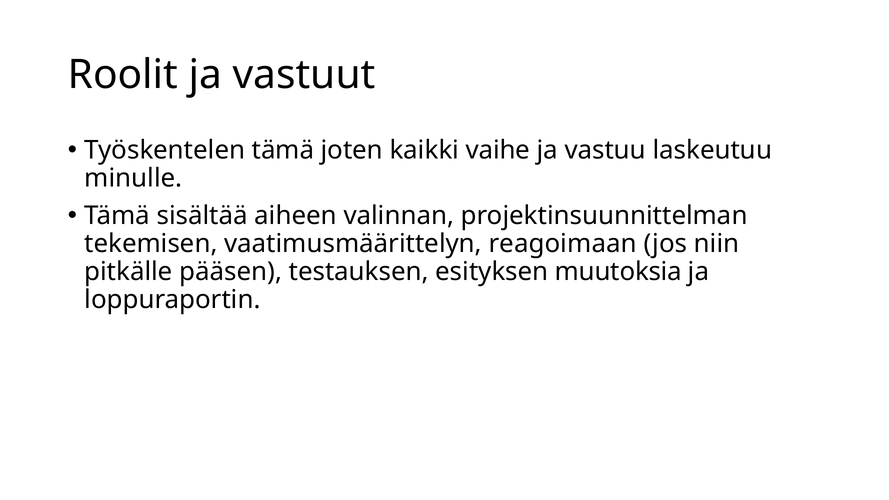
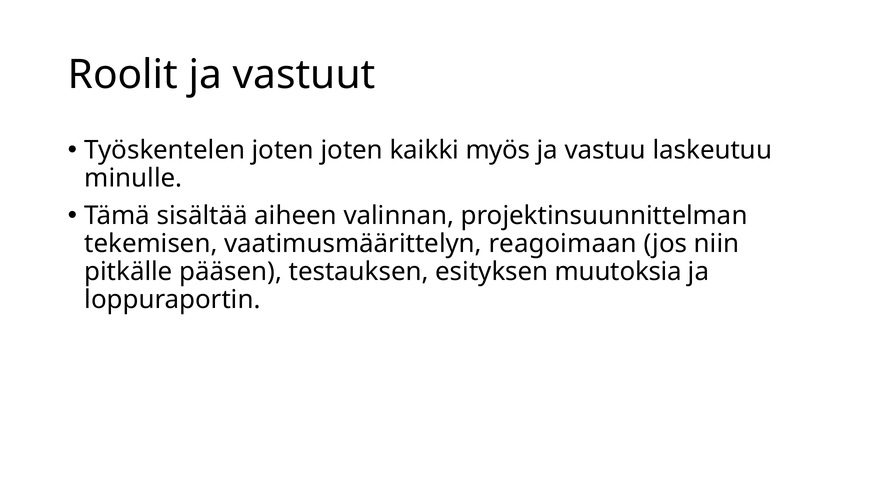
Työskentelen tämä: tämä -> joten
vaihe: vaihe -> myös
